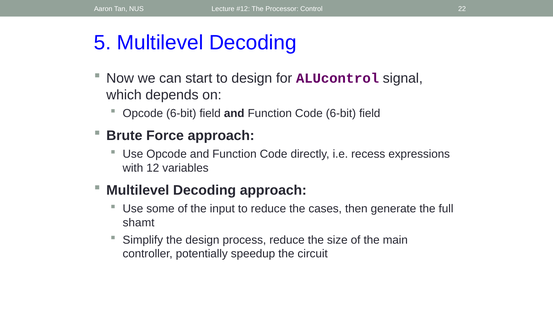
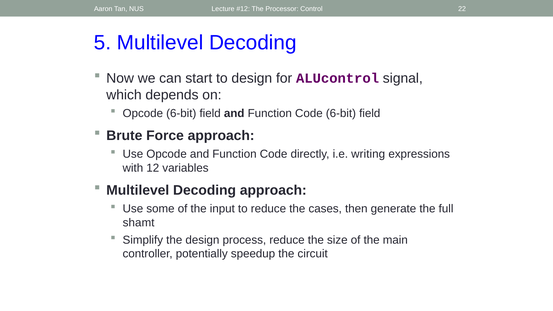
recess: recess -> writing
